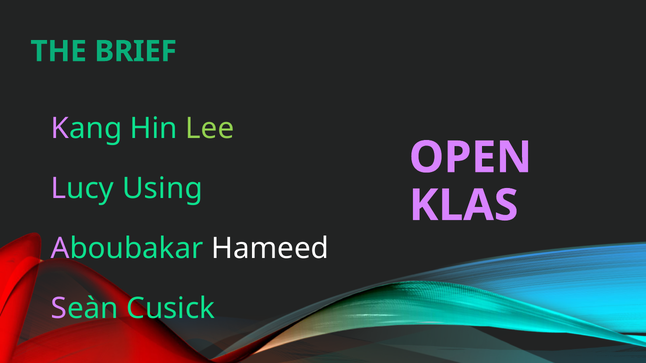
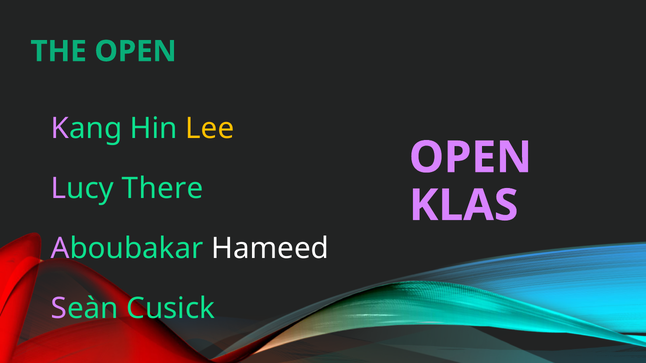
THE BRIEF: BRIEF -> OPEN
Lee colour: light green -> yellow
Using: Using -> There
